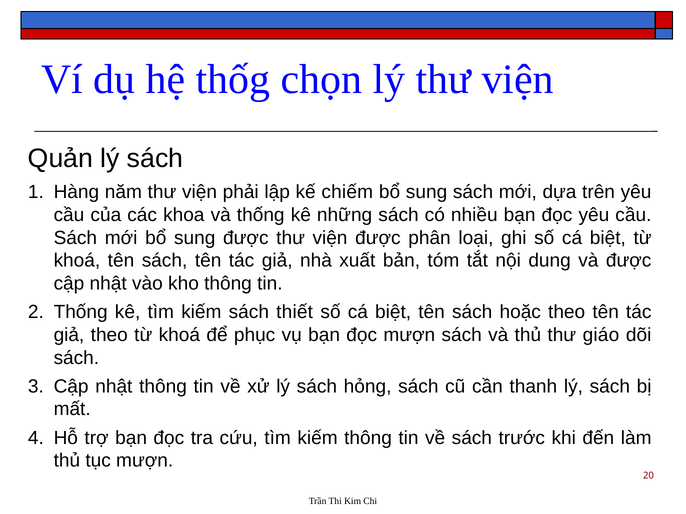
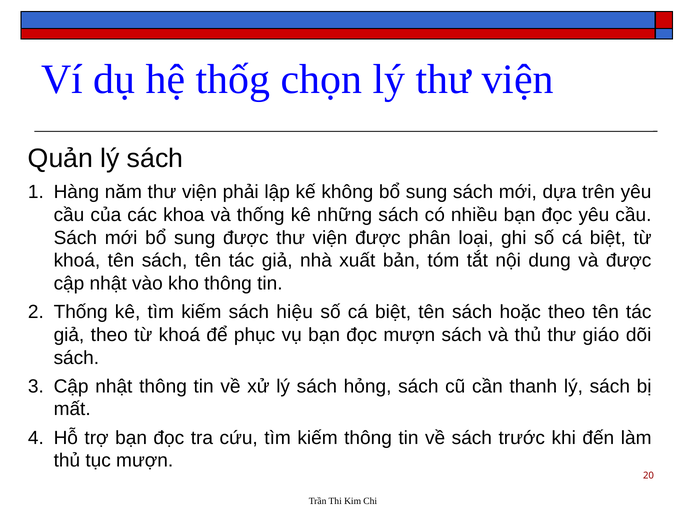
chiếm: chiếm -> không
thiết: thiết -> hiệu
